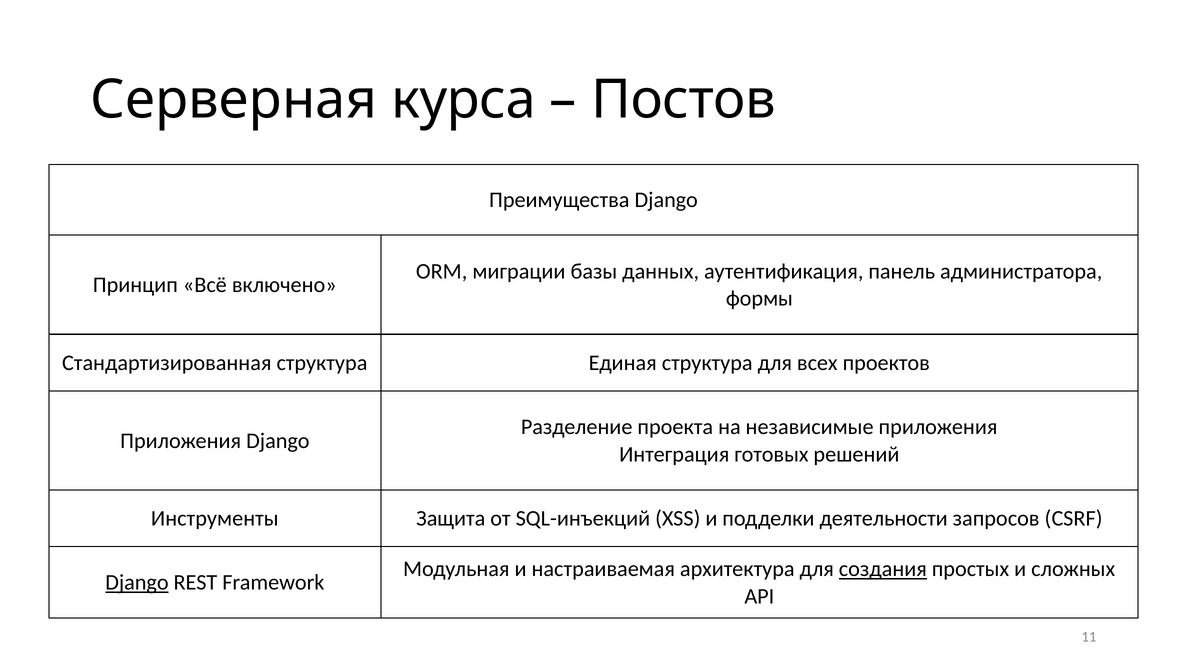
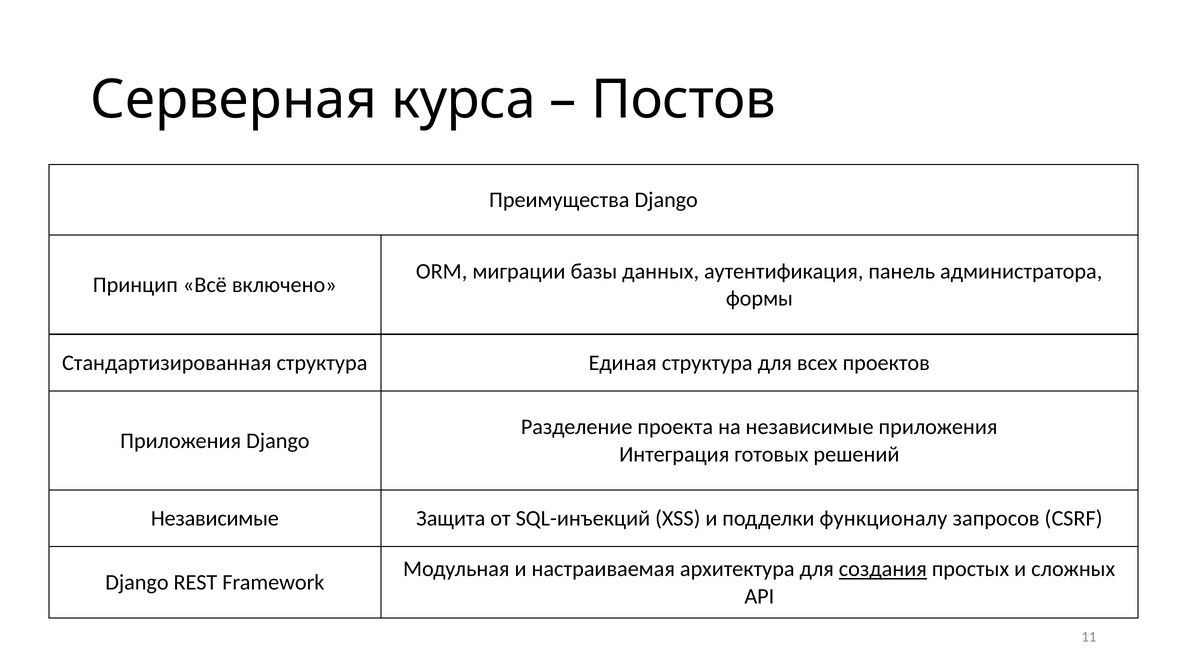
Инструменты at (215, 519): Инструменты -> Независимые
деятельности: деятельности -> функционалу
Django at (137, 583) underline: present -> none
